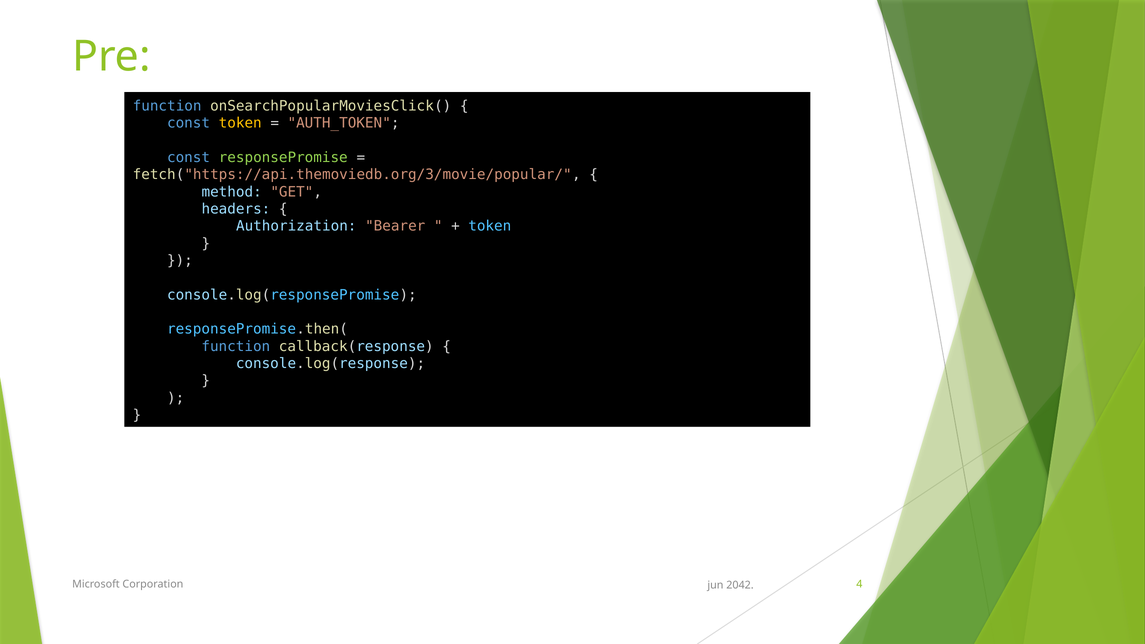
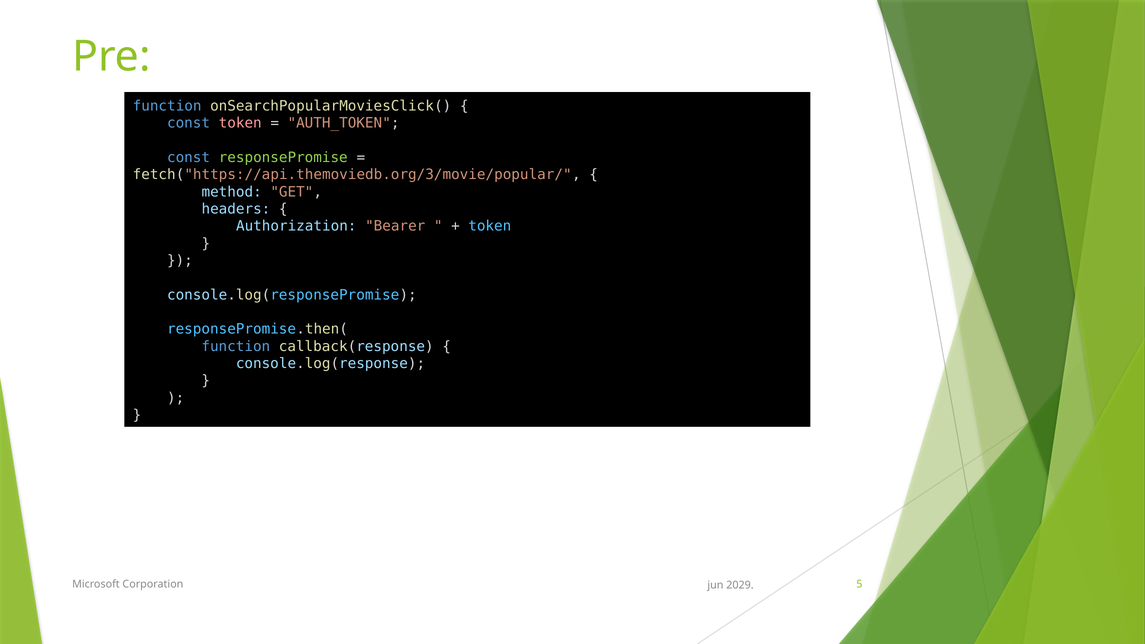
token at (240, 123) colour: yellow -> pink
4: 4 -> 5
2042: 2042 -> 2029
